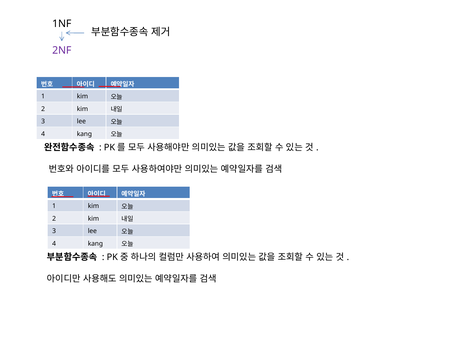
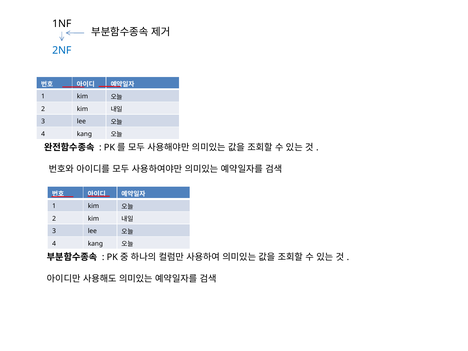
2NF colour: purple -> blue
